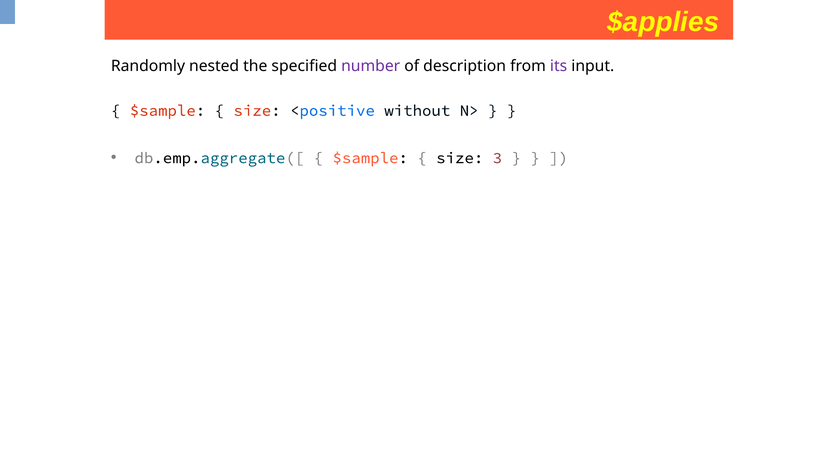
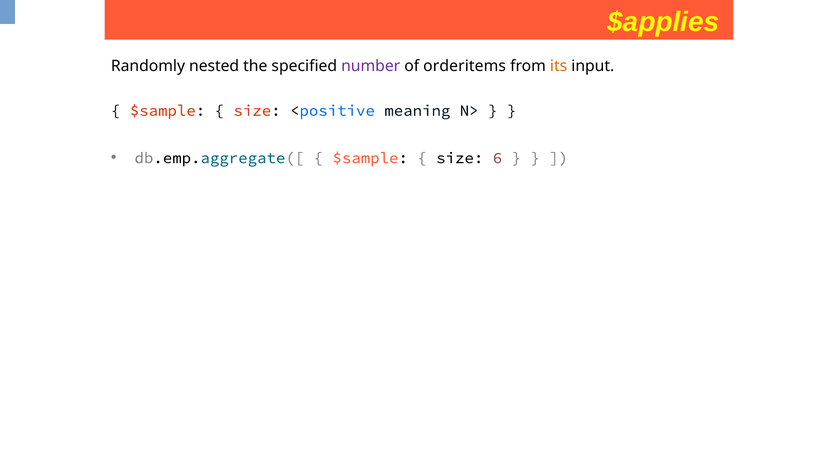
description: description -> orderitems
its colour: purple -> orange
without: without -> meaning
3: 3 -> 6
